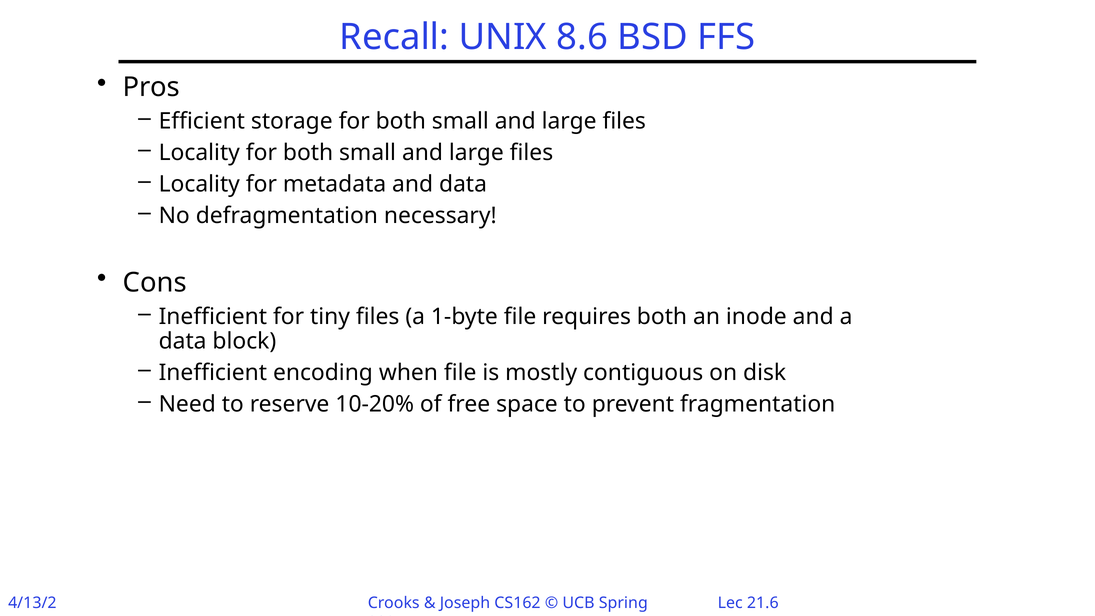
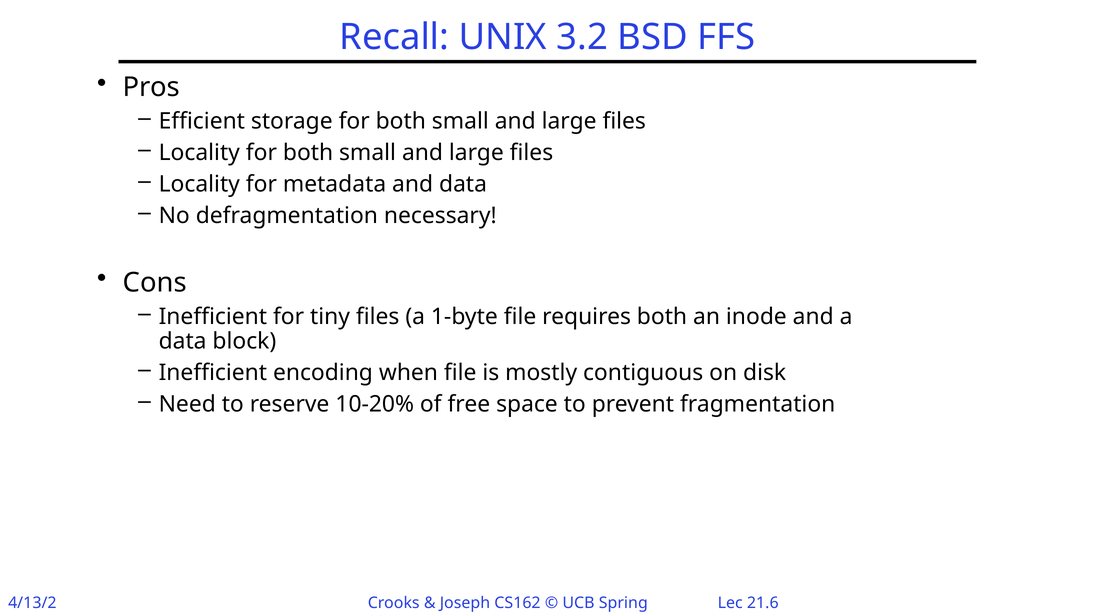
8.6: 8.6 -> 3.2
